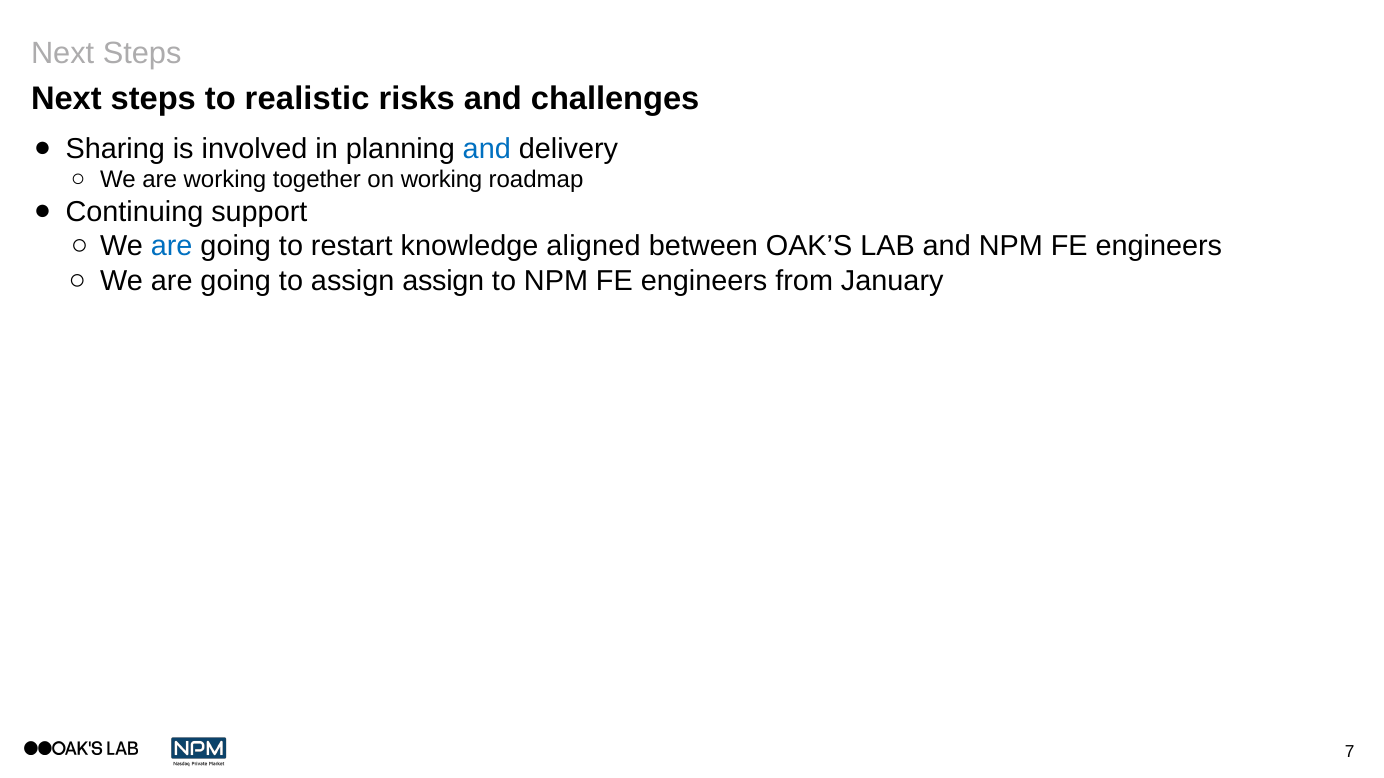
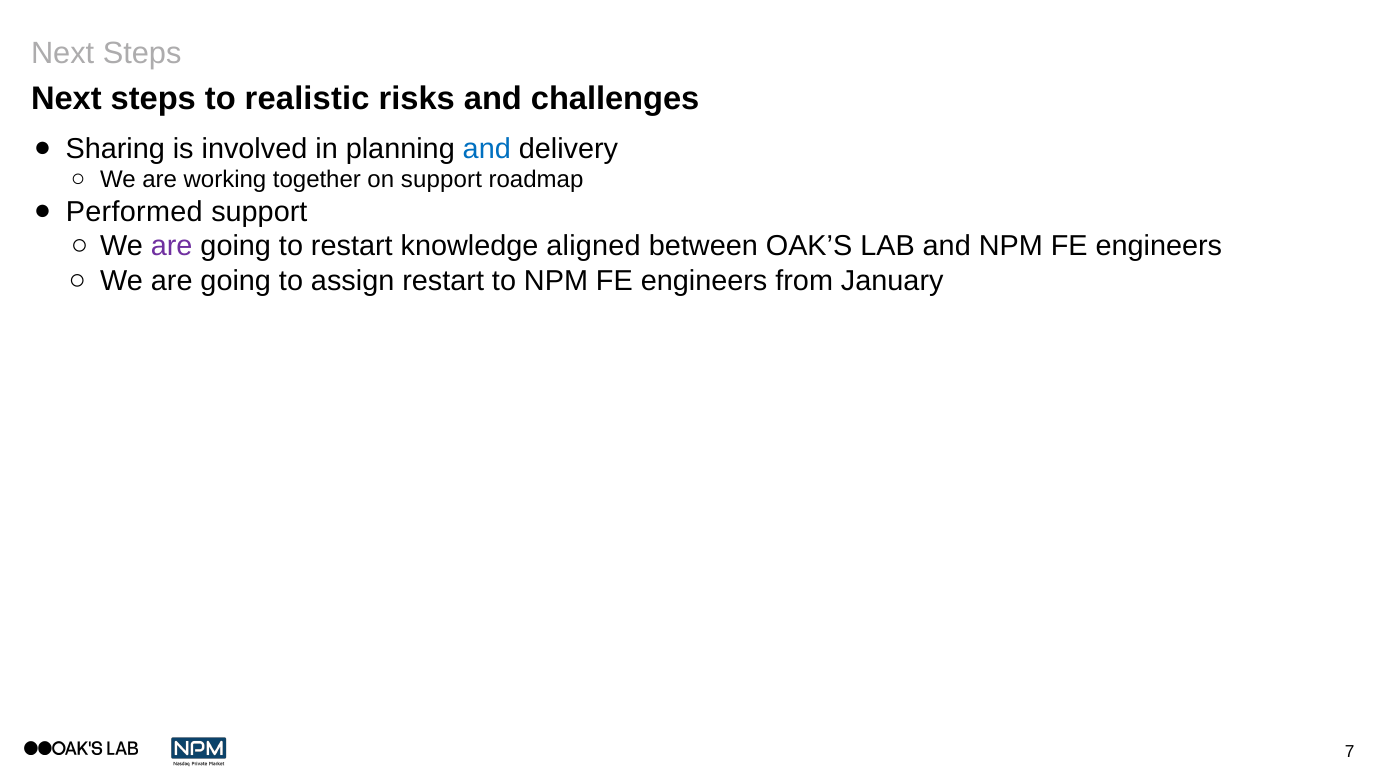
on working: working -> support
Continuing: Continuing -> Performed
are at (172, 247) colour: blue -> purple
assign assign: assign -> restart
